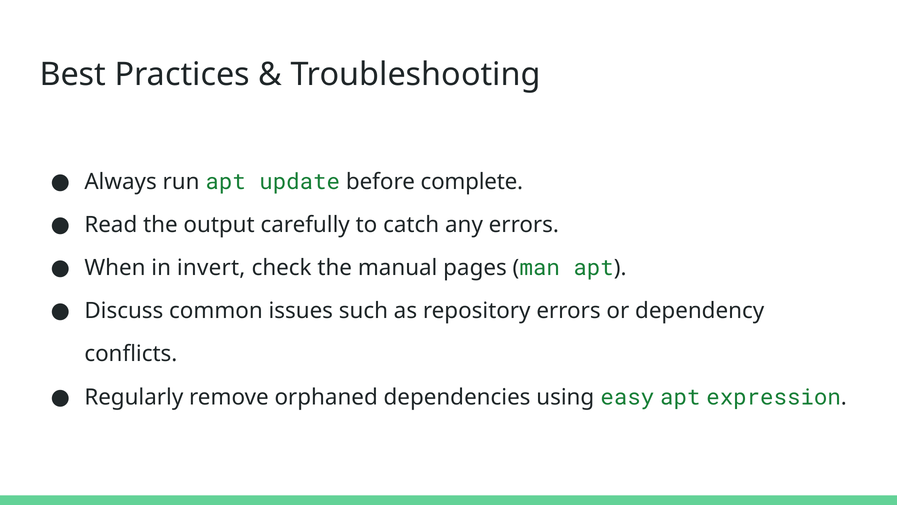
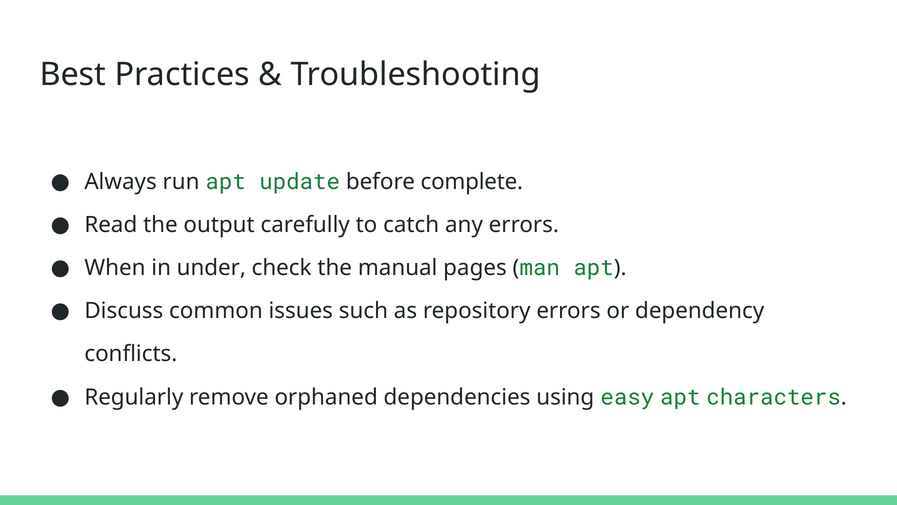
invert: invert -> under
expression: expression -> characters
